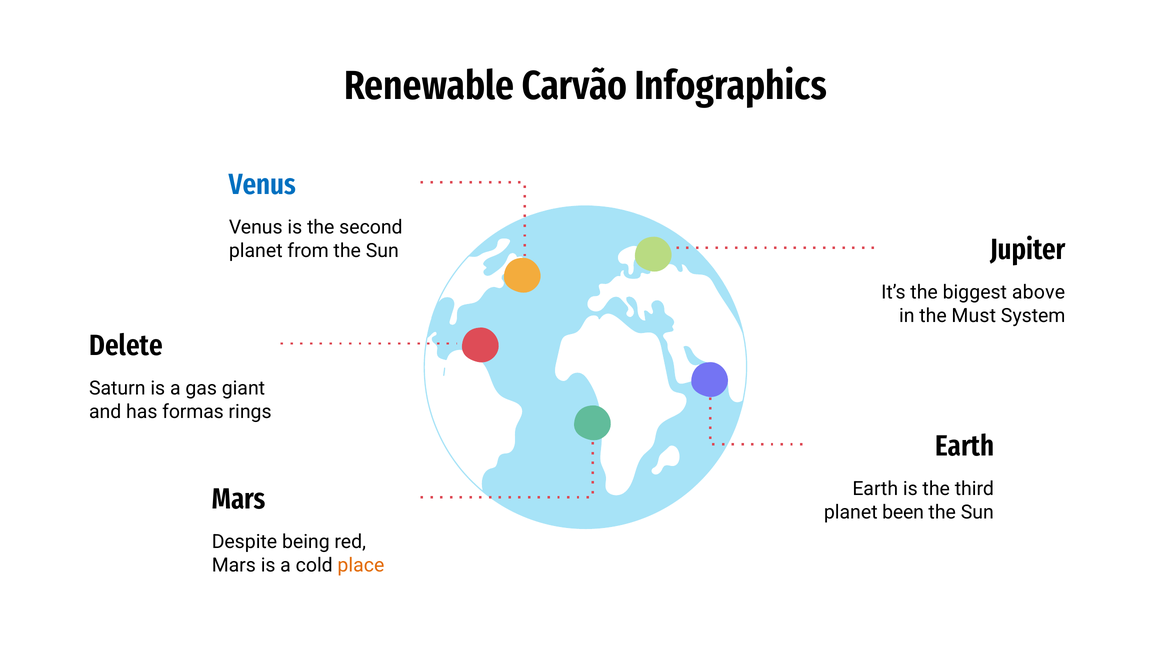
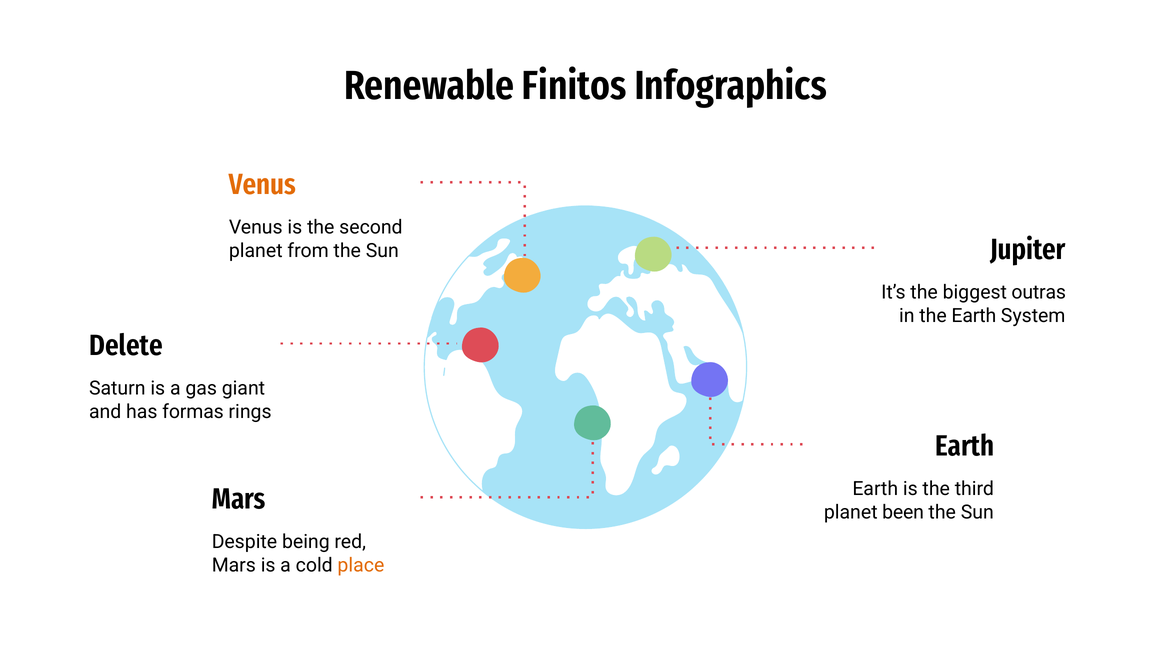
Carvão: Carvão -> Finitos
Venus at (262, 184) colour: blue -> orange
above: above -> outras
the Must: Must -> Earth
